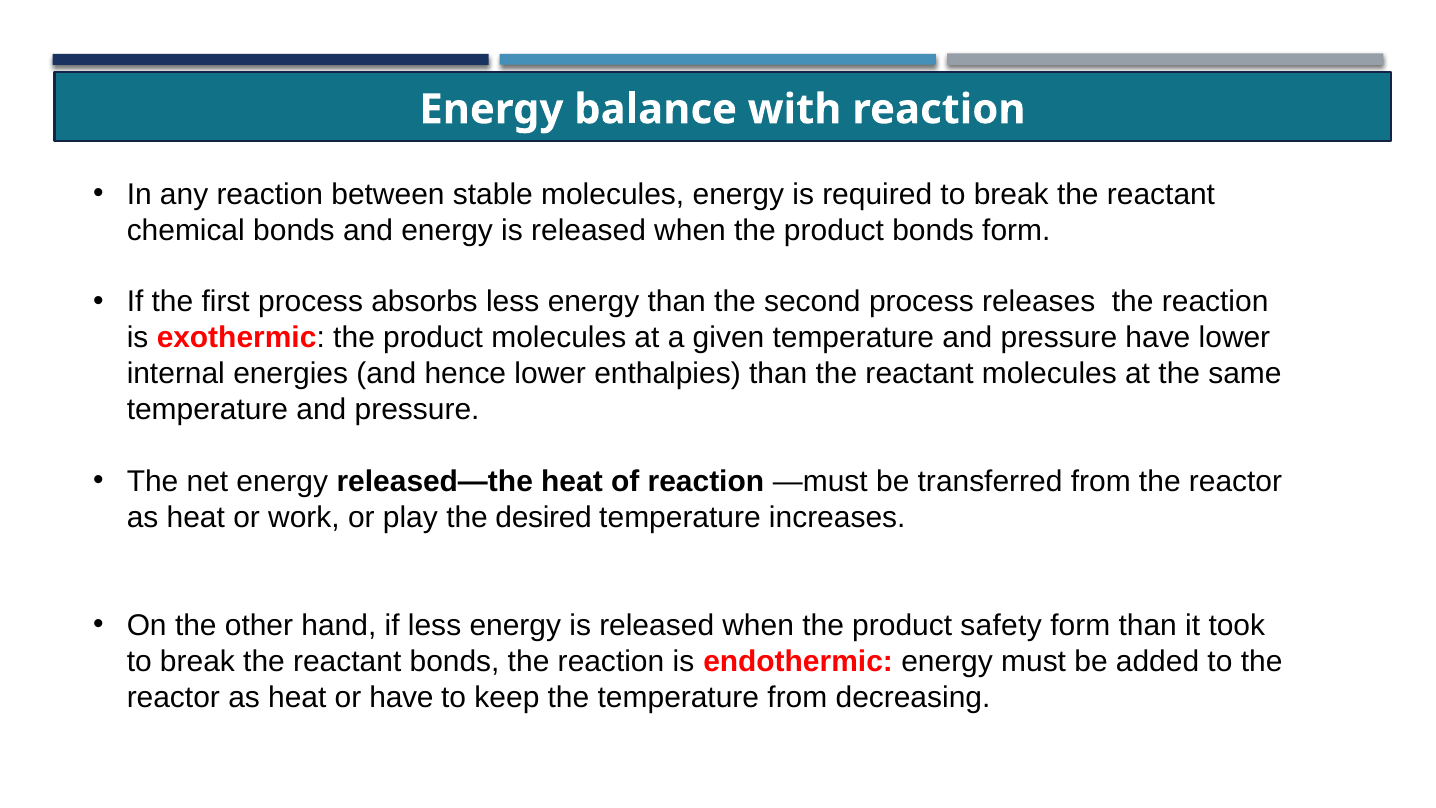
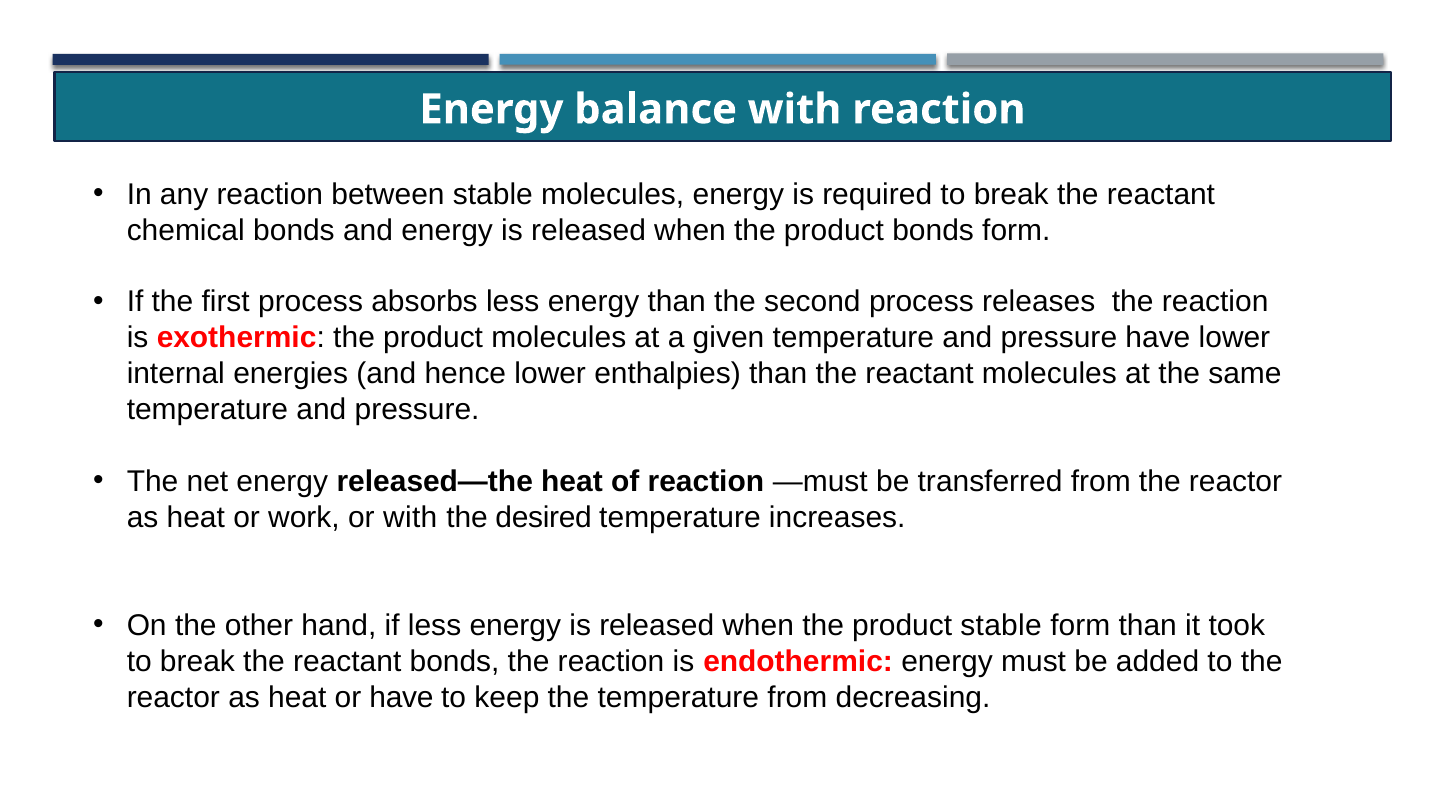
or play: play -> with
product safety: safety -> stable
